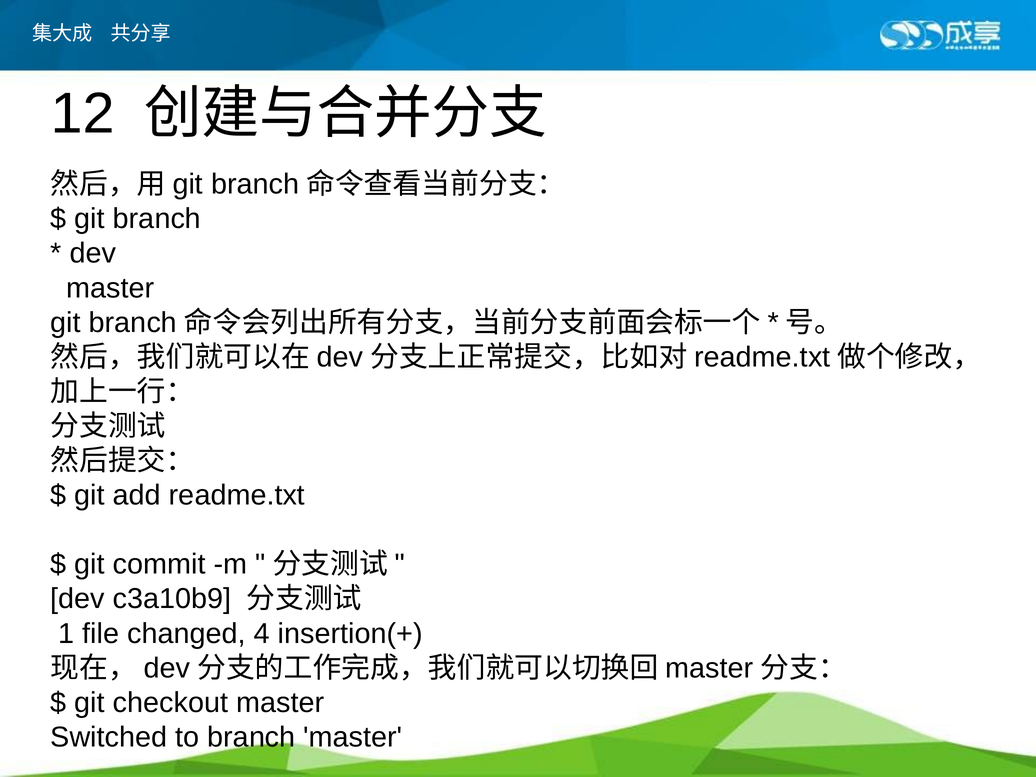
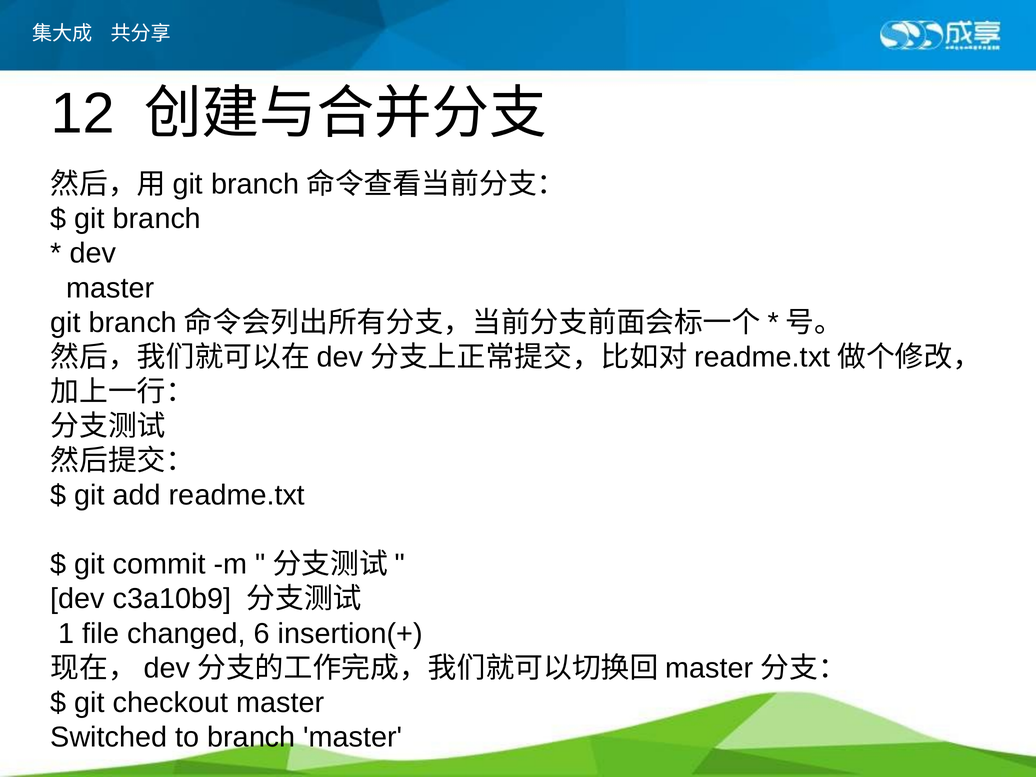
4: 4 -> 6
